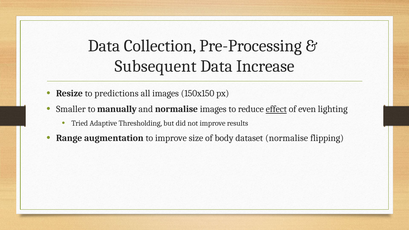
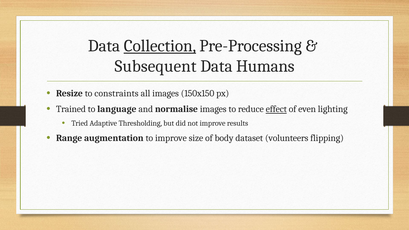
Collection underline: none -> present
Increase: Increase -> Humans
predictions: predictions -> constraints
Smaller: Smaller -> Trained
manually: manually -> language
dataset normalise: normalise -> volunteers
